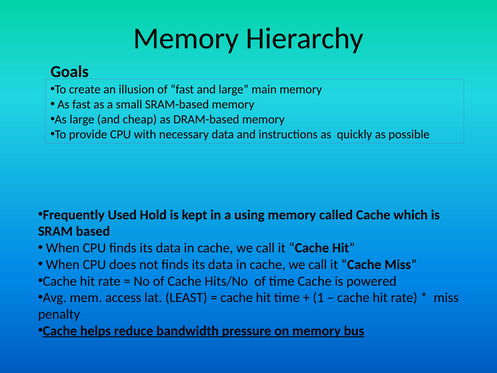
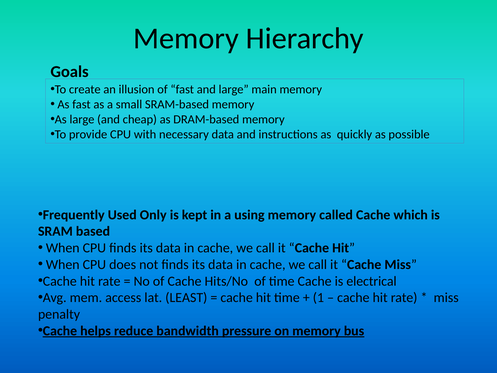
Hold: Hold -> Only
powered: powered -> electrical
